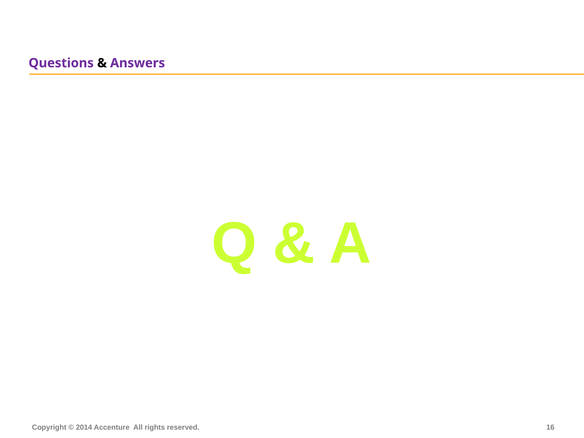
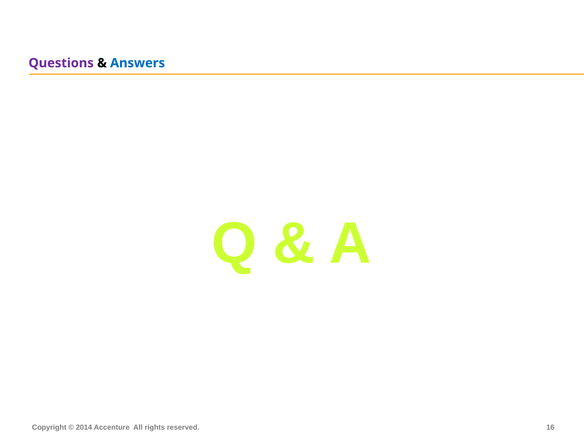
Answers colour: purple -> blue
